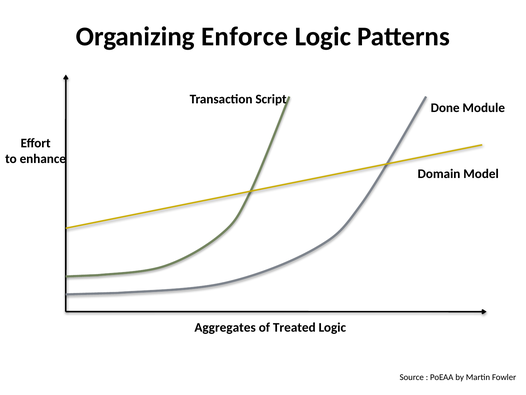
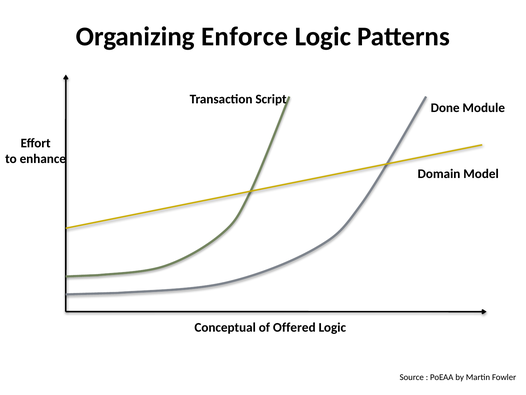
Aggregates: Aggregates -> Conceptual
Treated: Treated -> Offered
